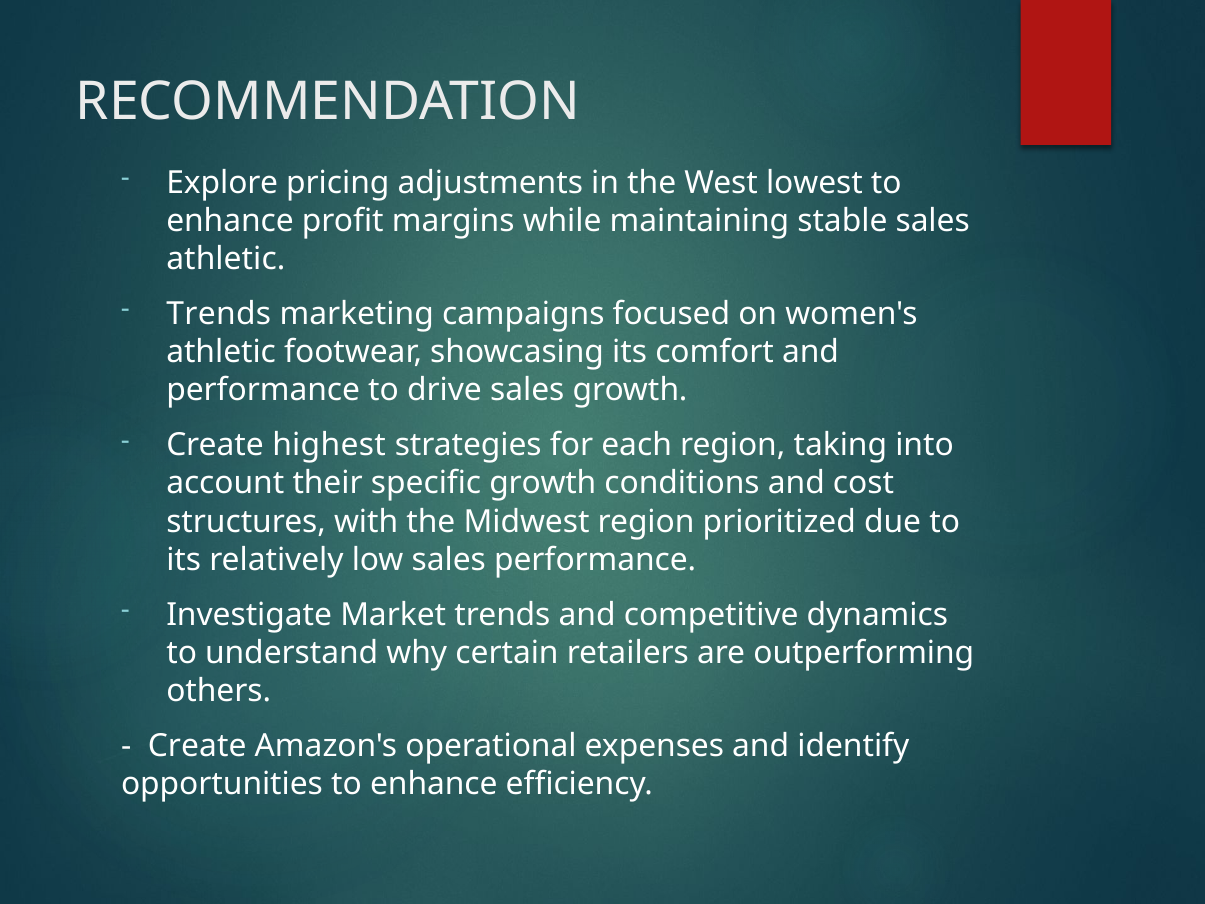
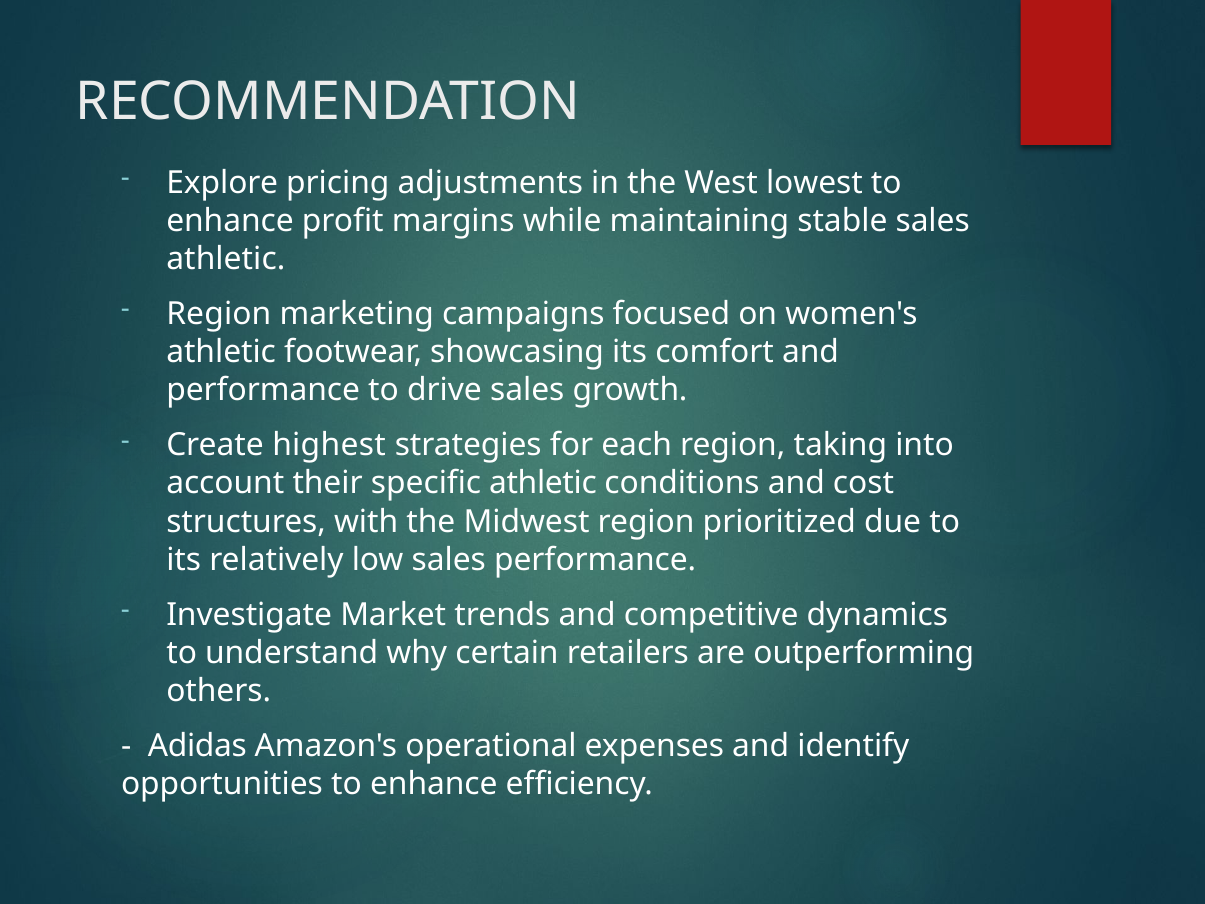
Trends at (219, 314): Trends -> Region
specific growth: growth -> athletic
Create at (197, 746): Create -> Adidas
